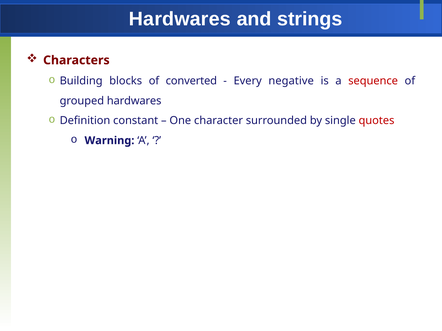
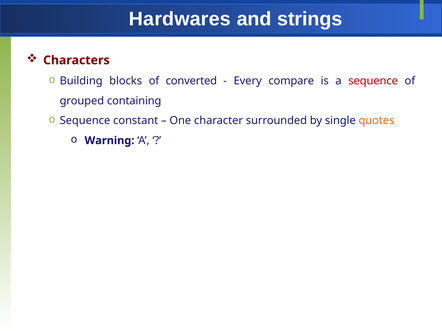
negative: negative -> compare
grouped hardwares: hardwares -> containing
Definition at (85, 121): Definition -> Sequence
quotes colour: red -> orange
